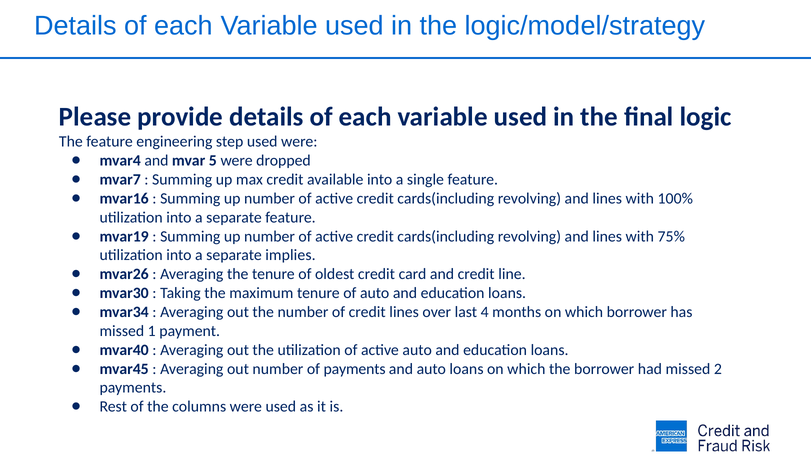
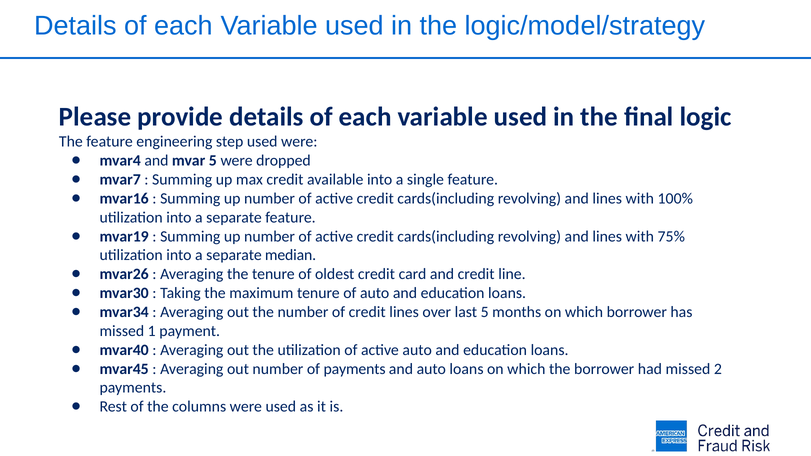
implies: implies -> median
last 4: 4 -> 5
